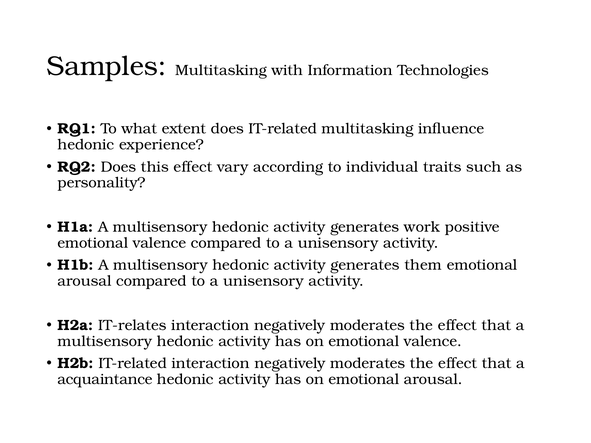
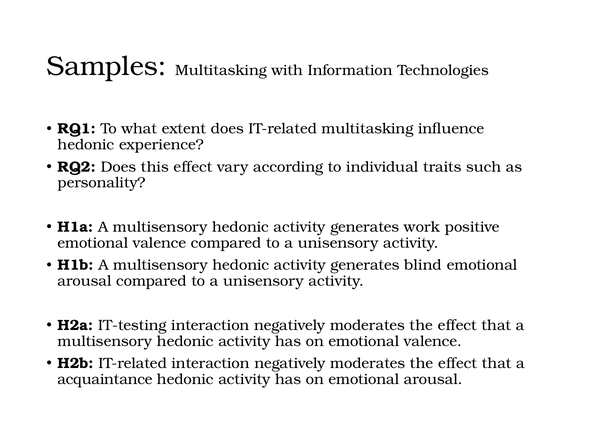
them: them -> blind
IT-relates: IT-relates -> IT-testing
